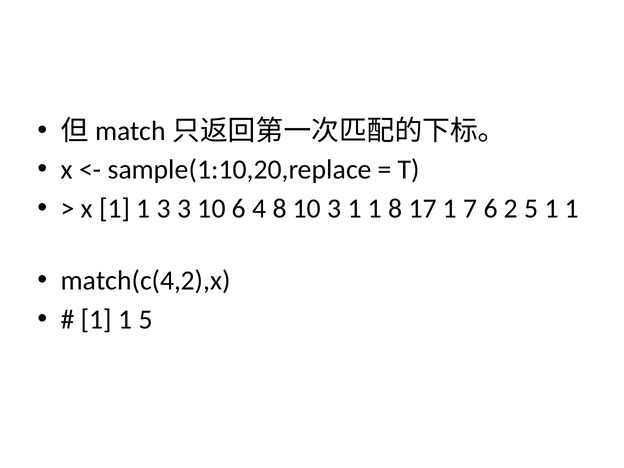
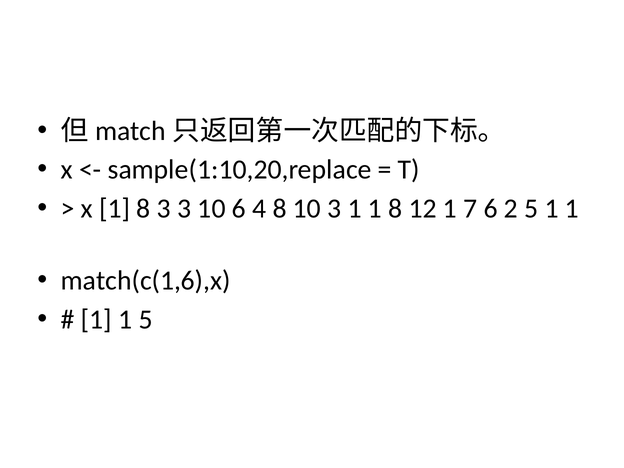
x 1 1: 1 -> 8
17: 17 -> 12
match(c(4,2),x: match(c(4,2),x -> match(c(1,6),x
